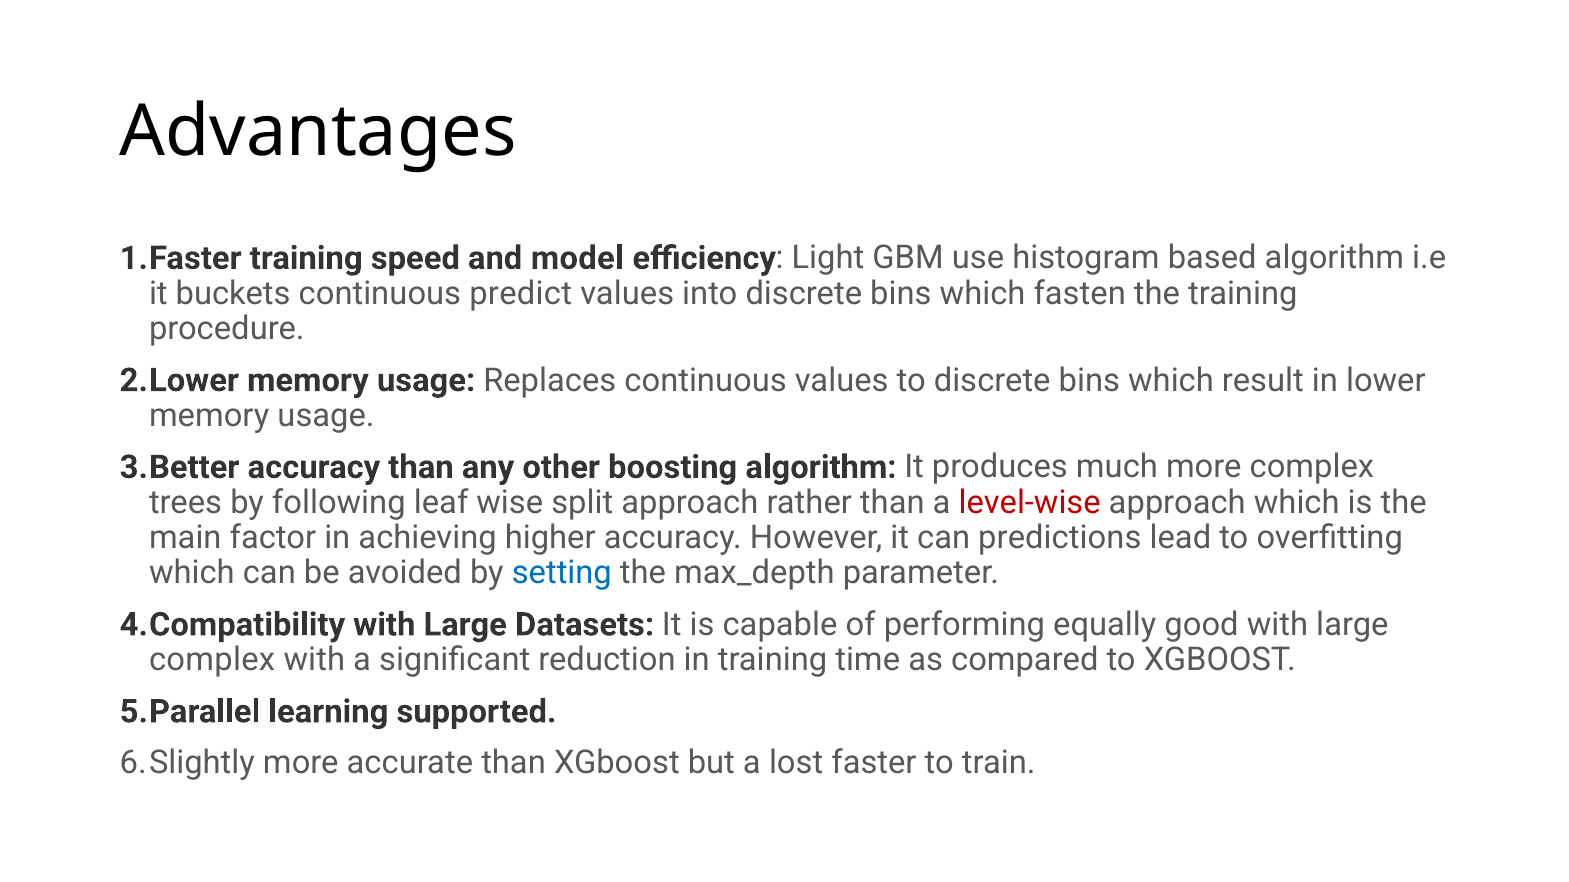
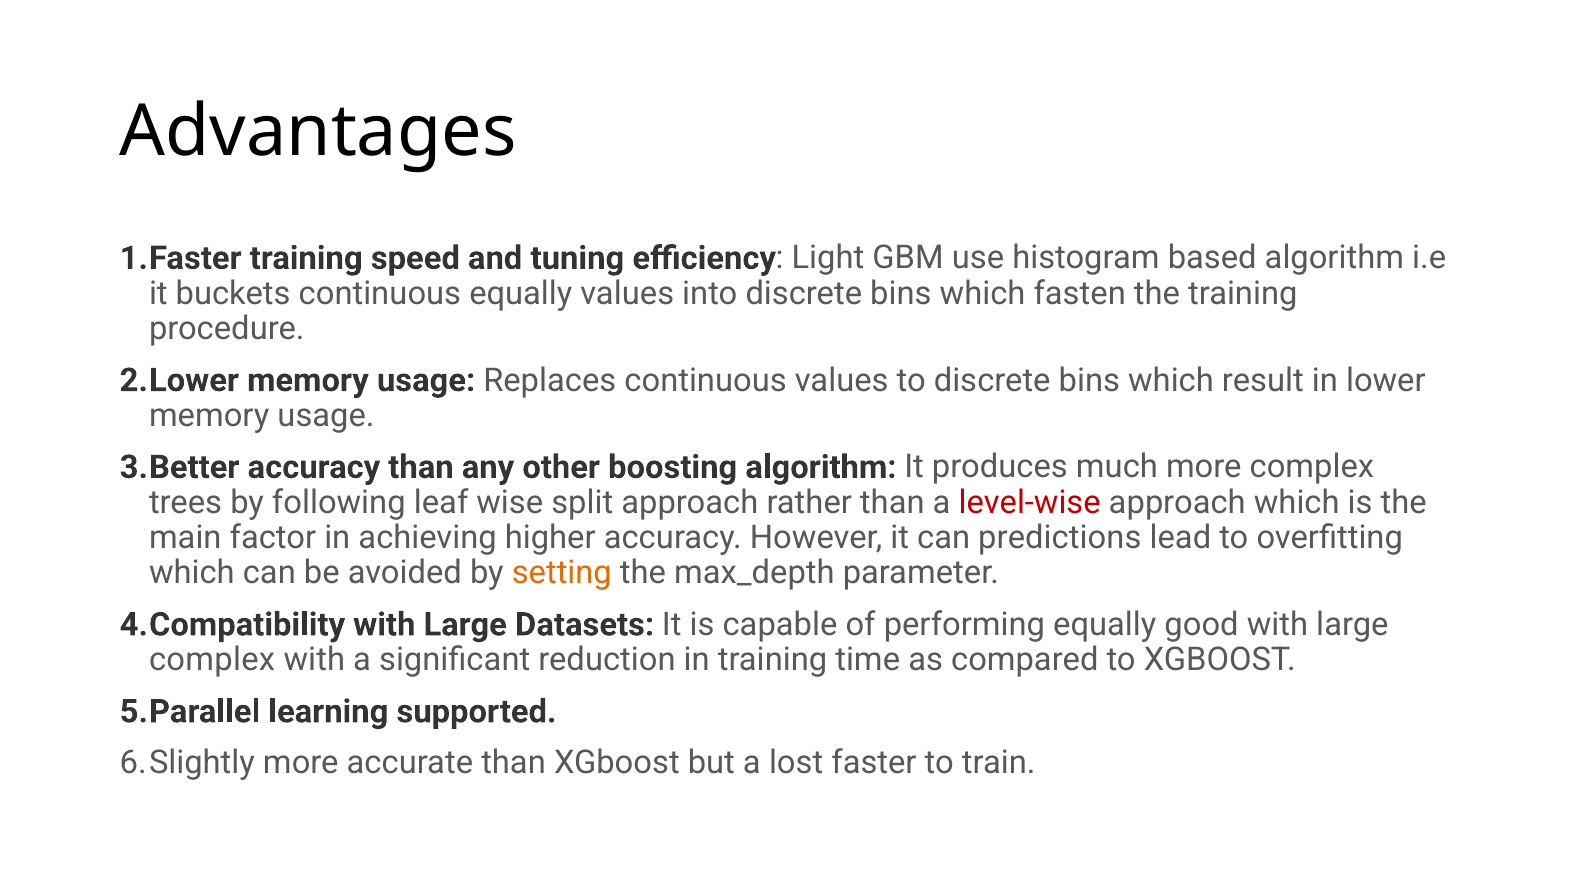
model: model -> tuning
continuous predict: predict -> equally
setting colour: blue -> orange
